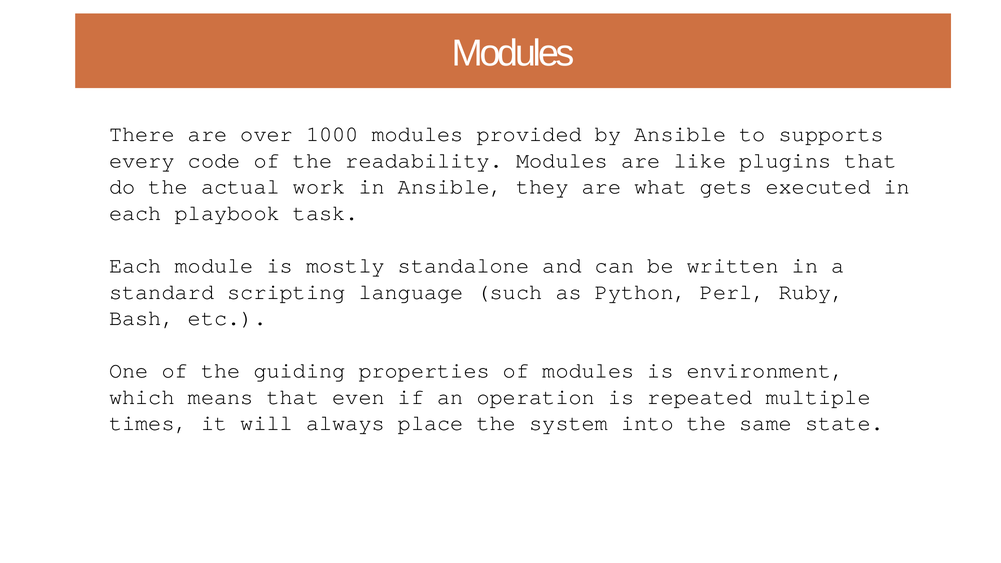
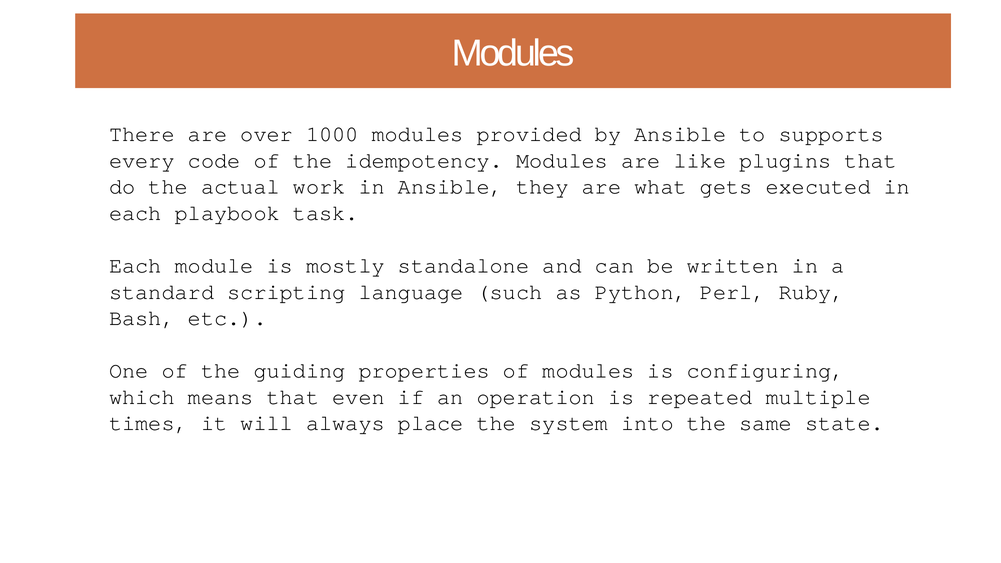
readability: readability -> idempotency
environment: environment -> configuring
